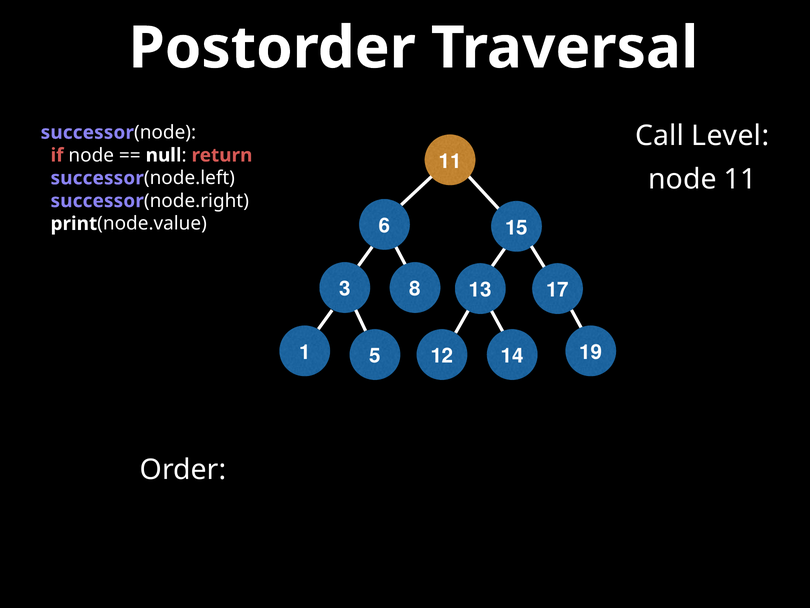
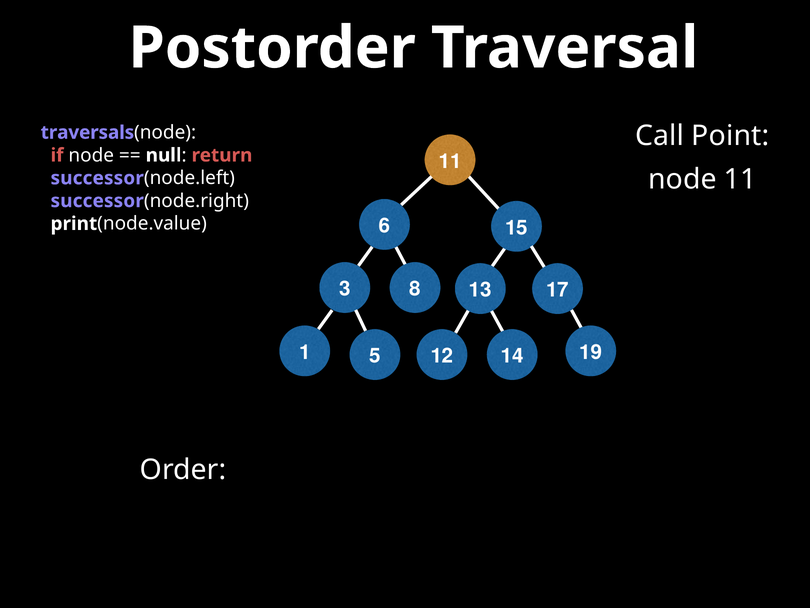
Level: Level -> Point
successor at (87, 132): successor -> traversals
